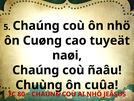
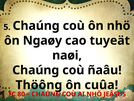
Cuøng: Cuøng -> Ngaøy
Chuùng: Chuùng -> Thöông
